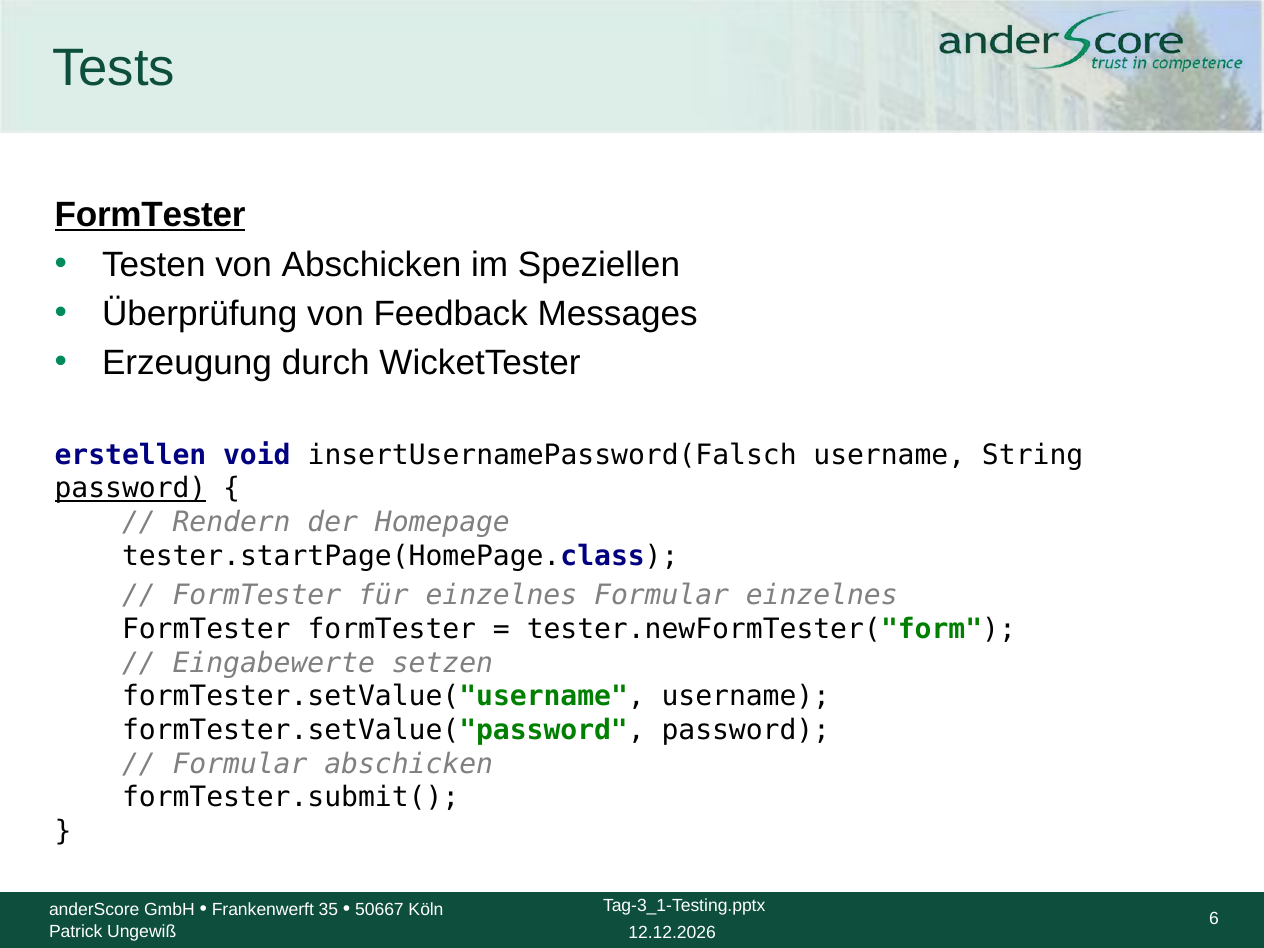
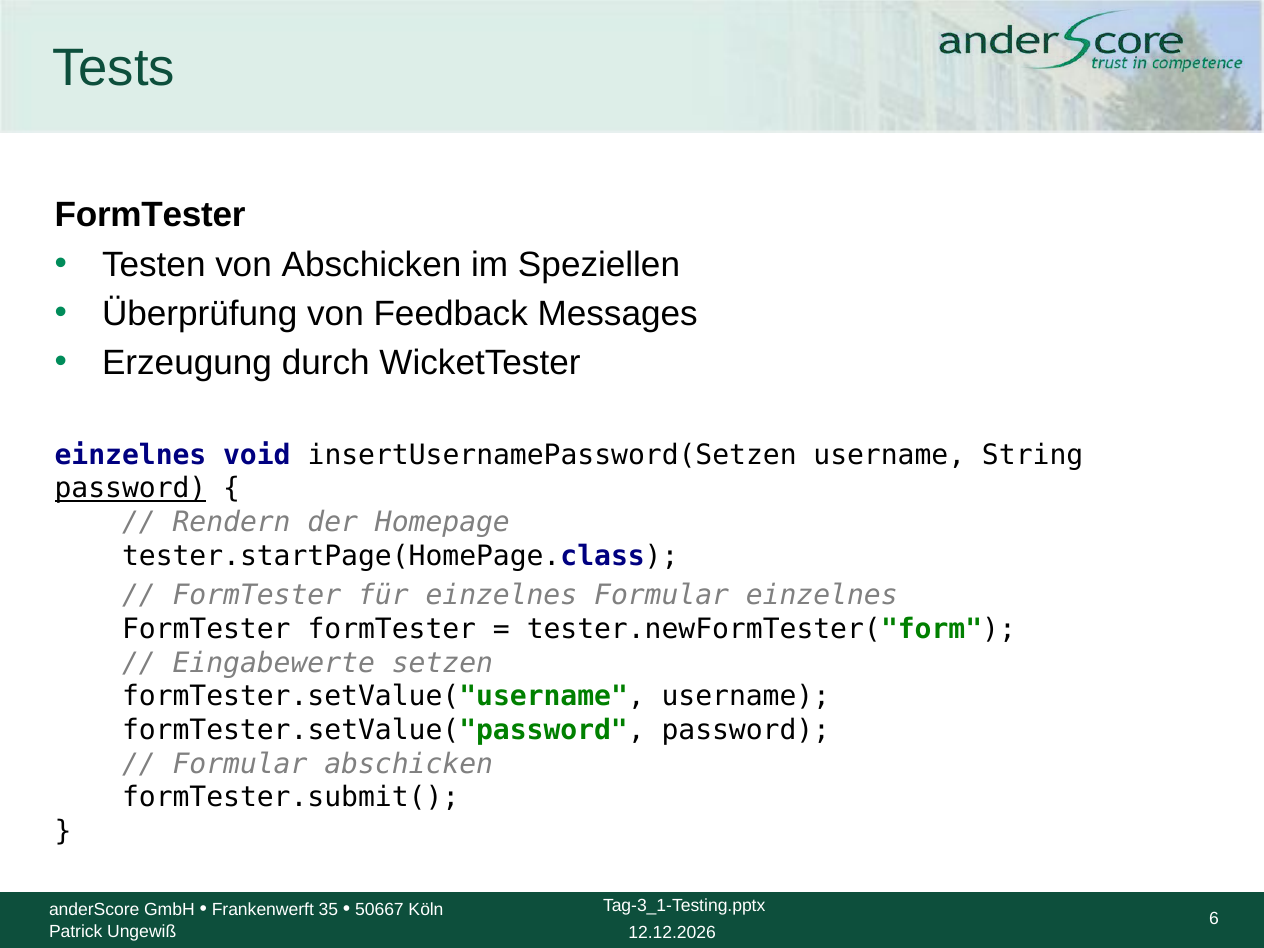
FormTester at (150, 215) underline: present -> none
erstellen at (130, 455): erstellen -> einzelnes
insertUsernamePassword(Falsch: insertUsernamePassword(Falsch -> insertUsernamePassword(Setzen
